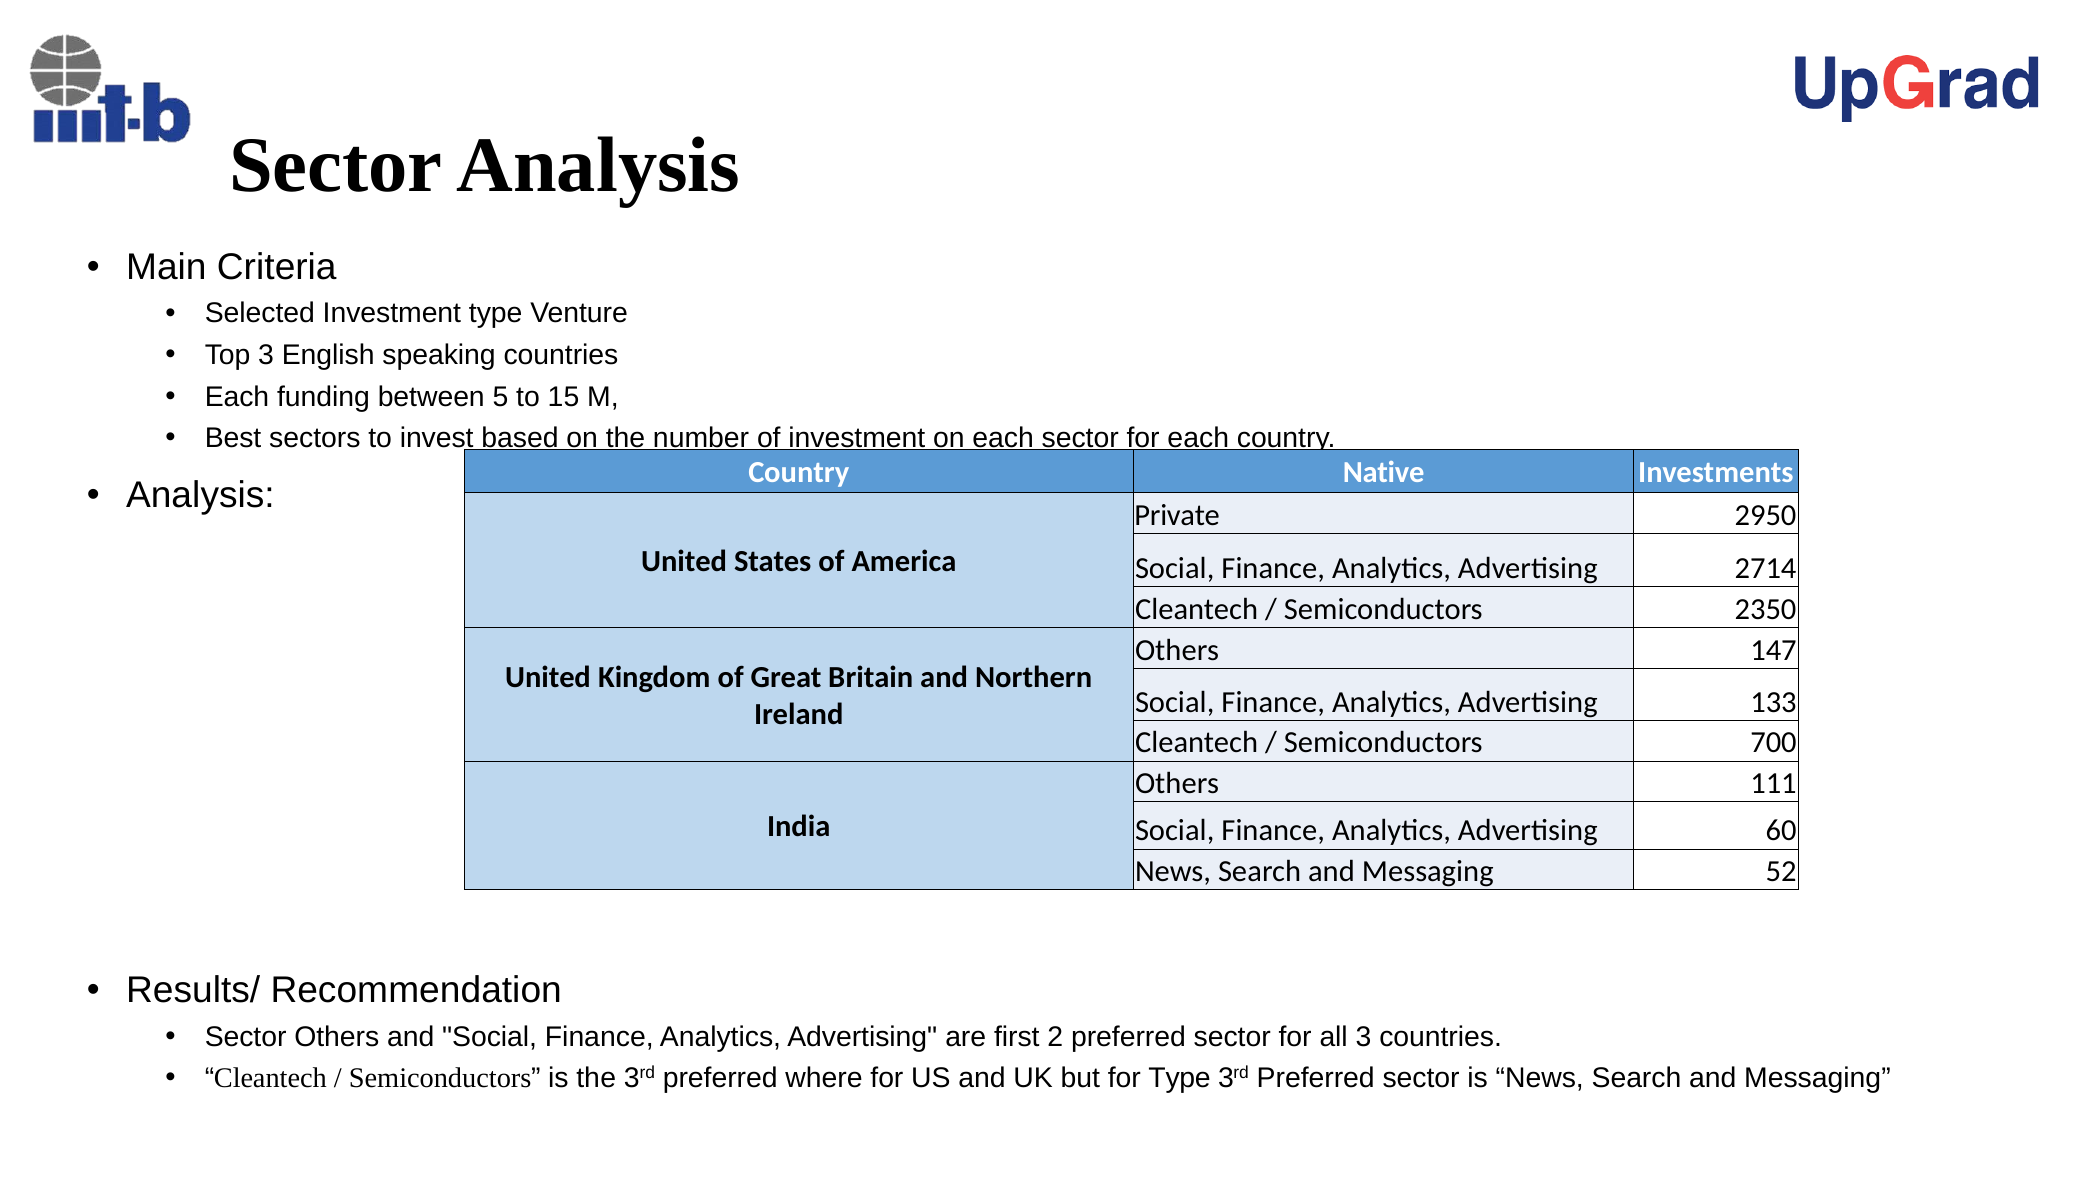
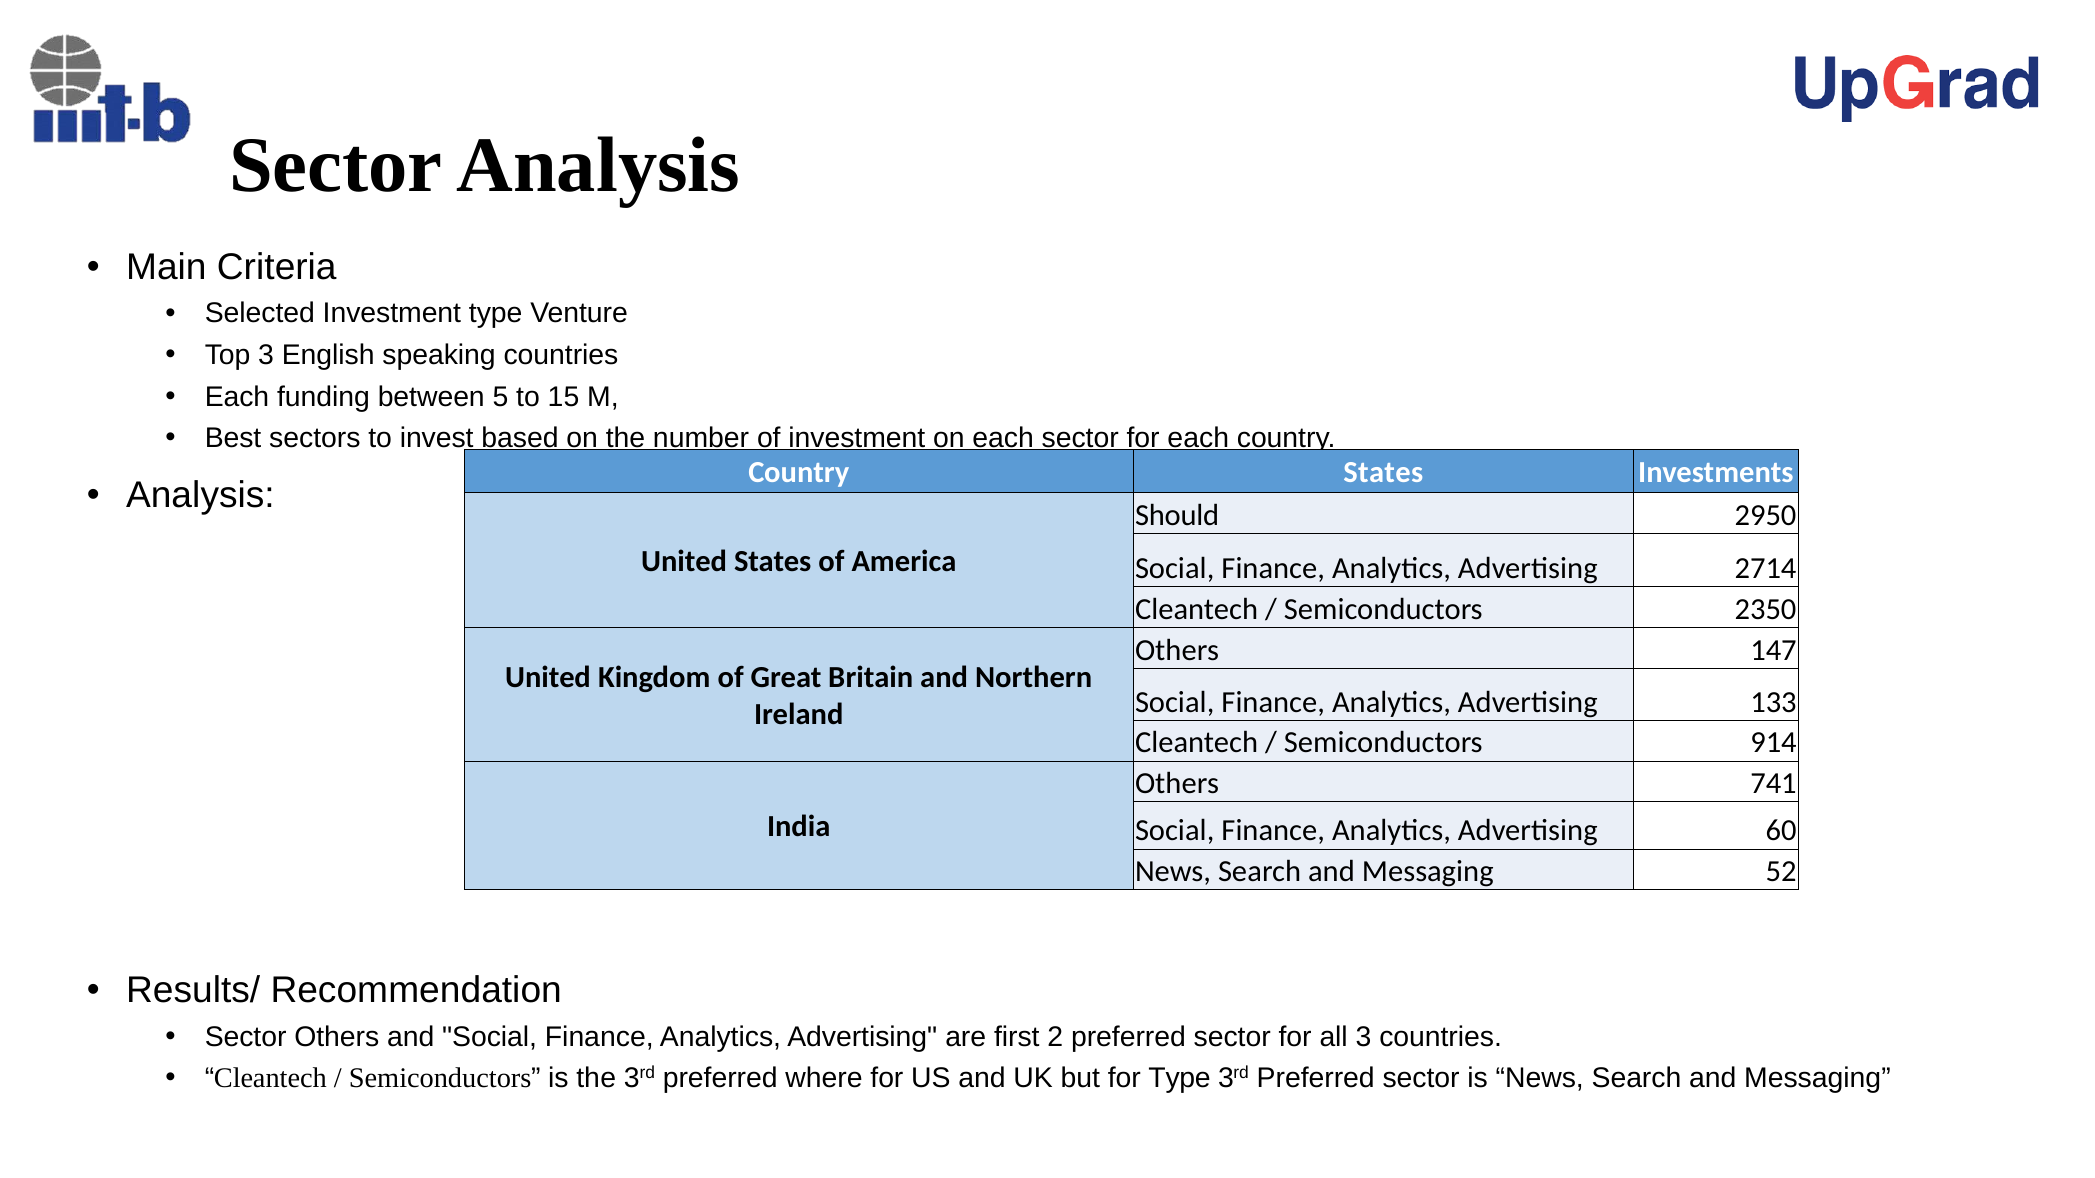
Country Native: Native -> States
Private: Private -> Should
700: 700 -> 914
111: 111 -> 741
